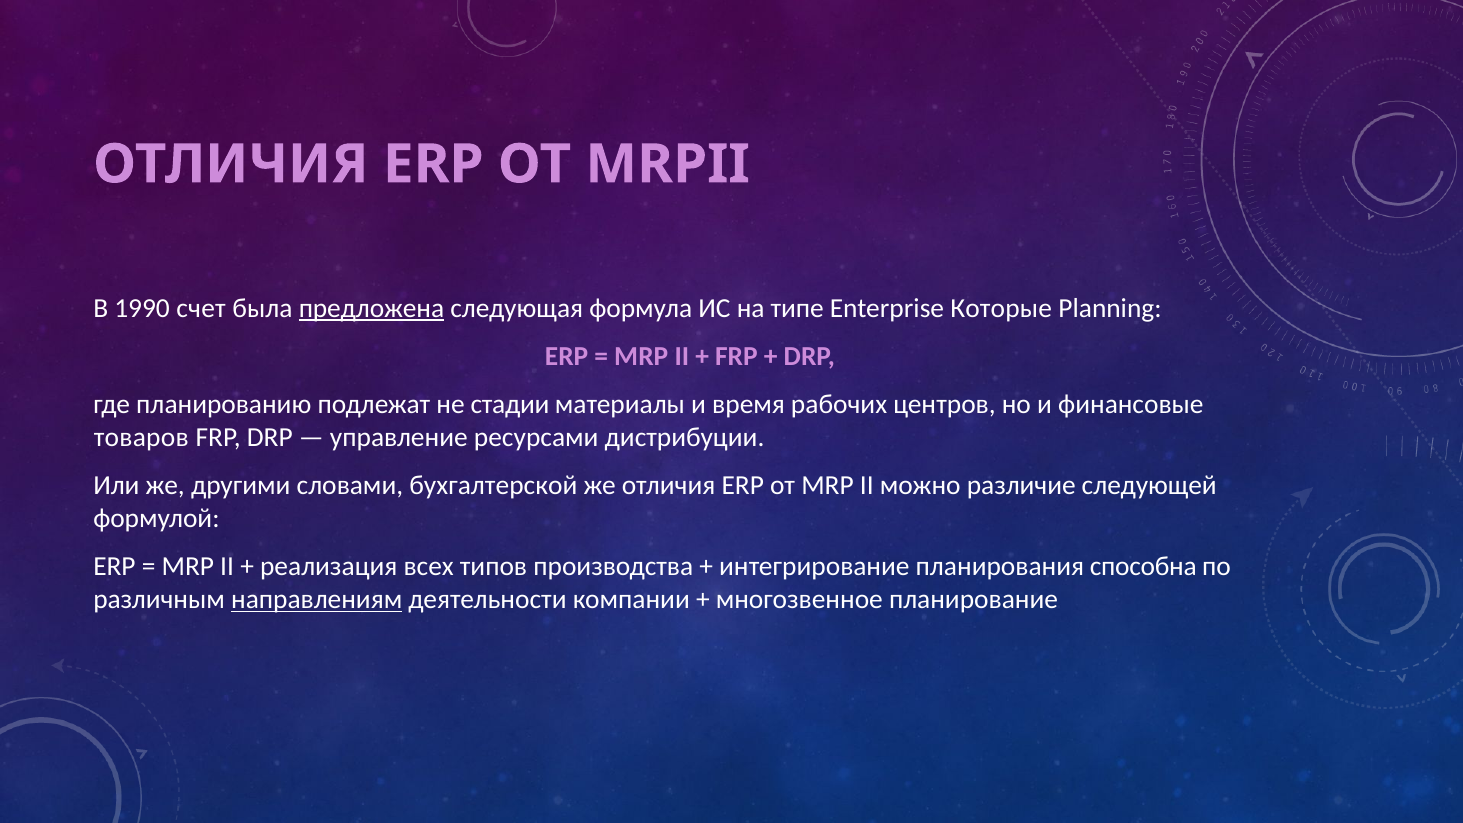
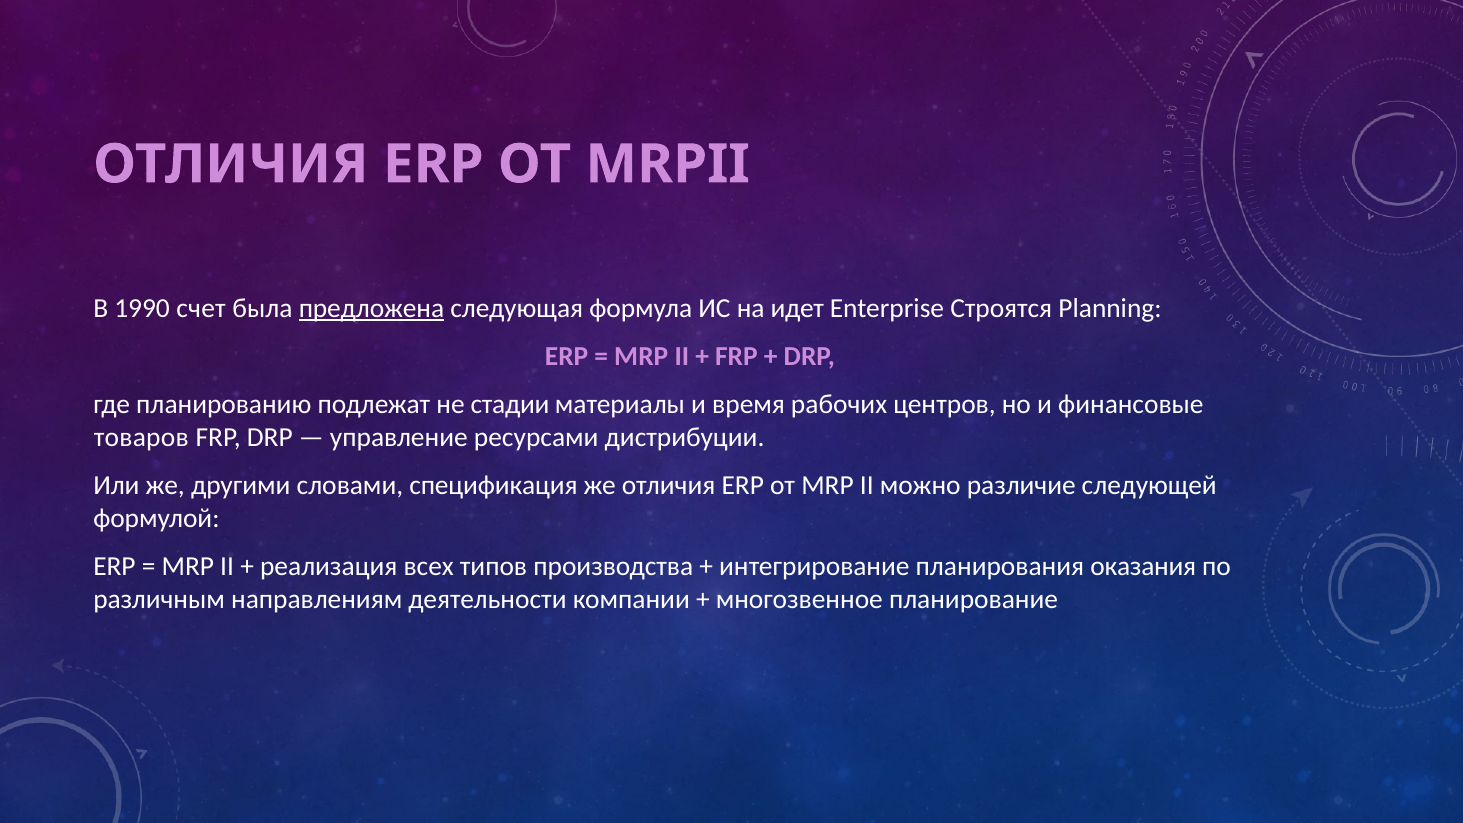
типе: типе -> идет
Которые: Которые -> Строятся
бухгалтерской: бухгалтерской -> спецификация
способна: способна -> оказания
направлениям underline: present -> none
